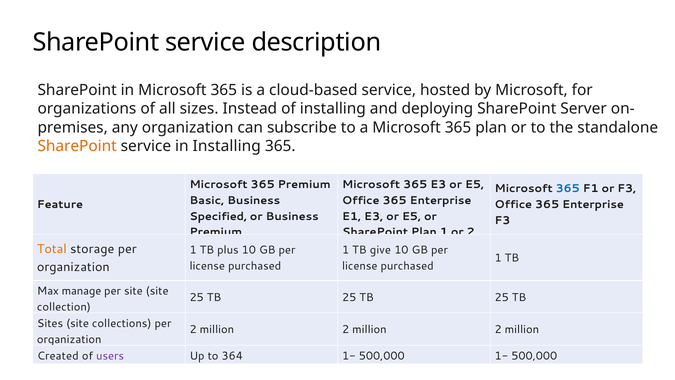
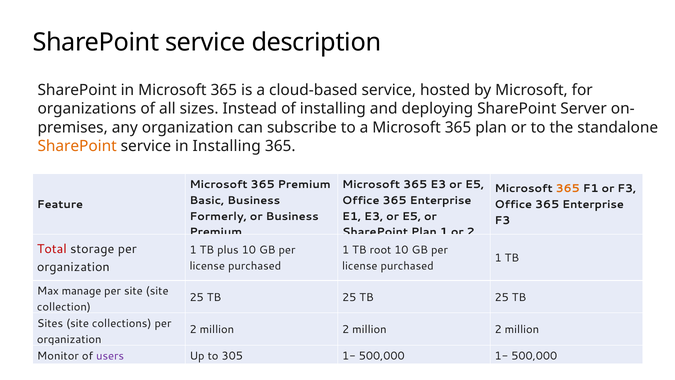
365 at (568, 189) colour: blue -> orange
Specified: Specified -> Formerly
Total colour: orange -> red
give: give -> root
Created: Created -> Monitor
364: 364 -> 305
